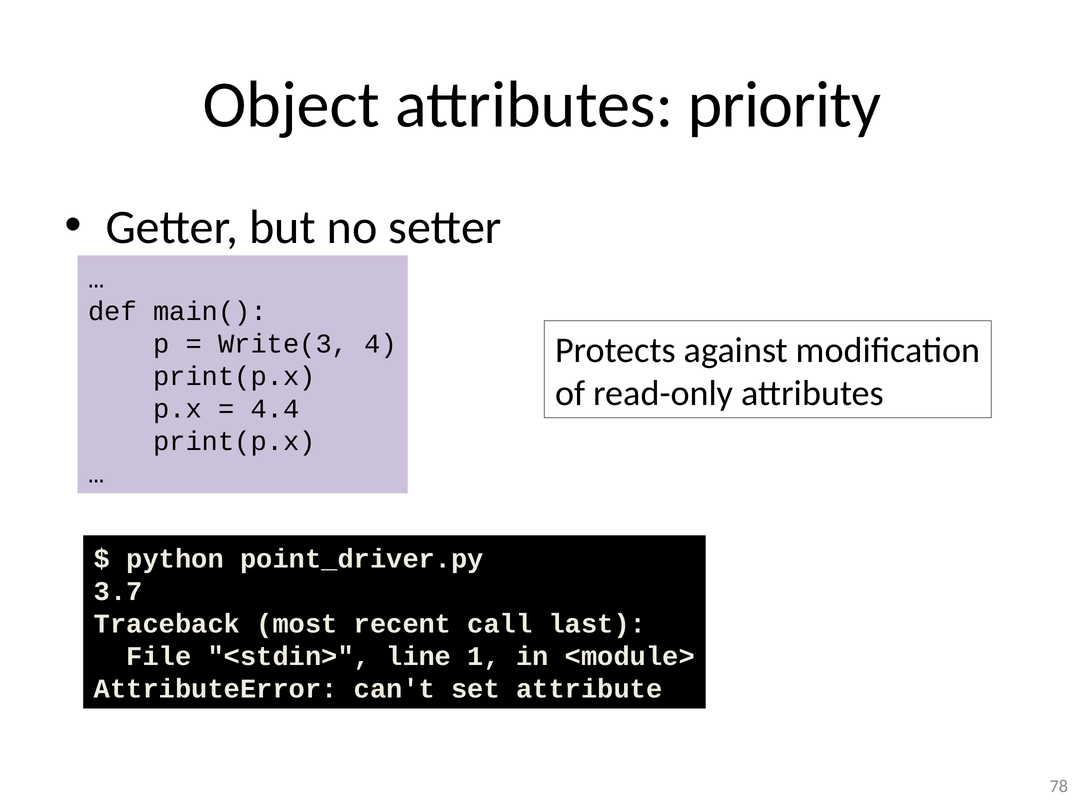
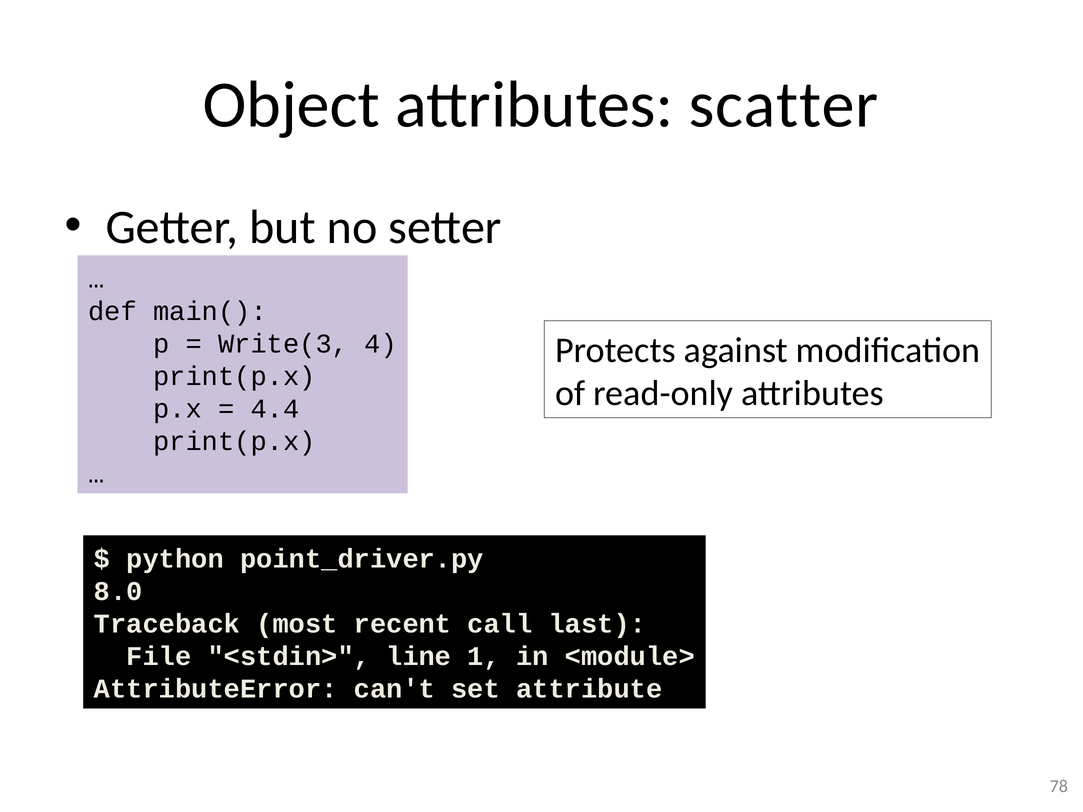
priority: priority -> scatter
3.7: 3.7 -> 8.0
